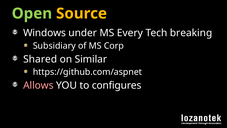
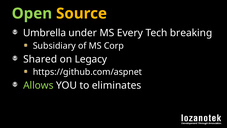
Windows: Windows -> Umbrella
Similar: Similar -> Legacy
Allows colour: pink -> light green
configures: configures -> eliminates
